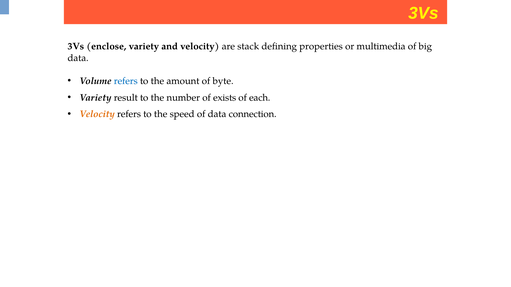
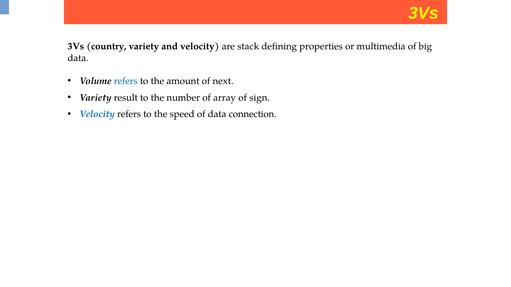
enclose: enclose -> country
byte: byte -> next
exists: exists -> array
each: each -> sign
Velocity at (97, 114) colour: orange -> blue
